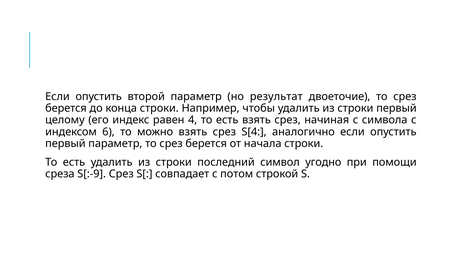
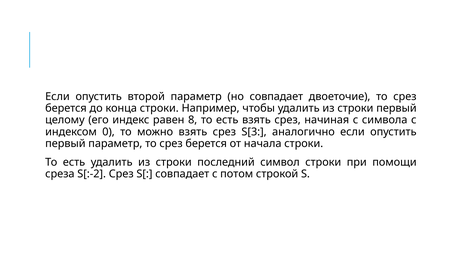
но результат: результат -> совпадает
4: 4 -> 8
6: 6 -> 0
S[4: S[4 -> S[3
символ угодно: угодно -> строки
S[:-9: S[:-9 -> S[:-2
